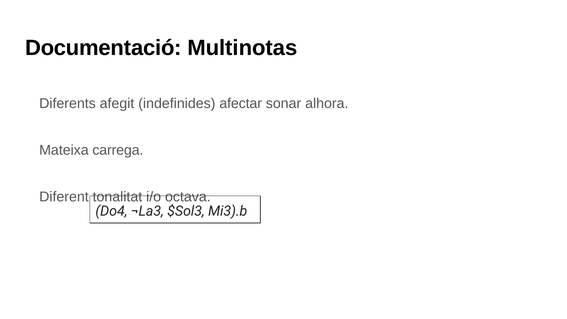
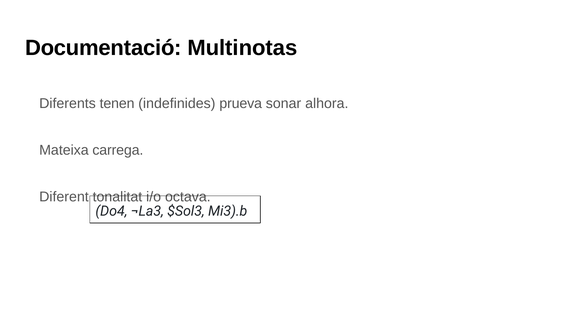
afegit: afegit -> tenen
afectar: afectar -> prueva
